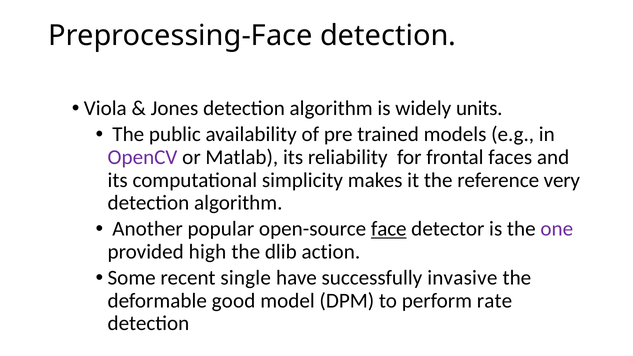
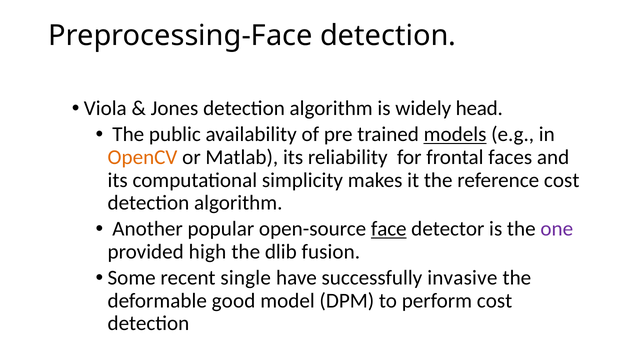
units: units -> head
models underline: none -> present
OpenCV colour: purple -> orange
reference very: very -> cost
action: action -> fusion
perform rate: rate -> cost
